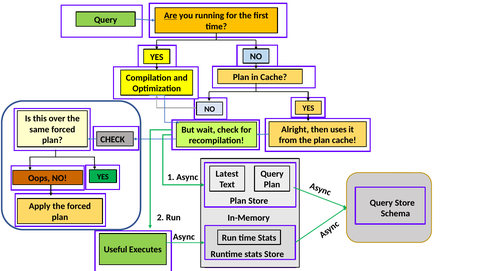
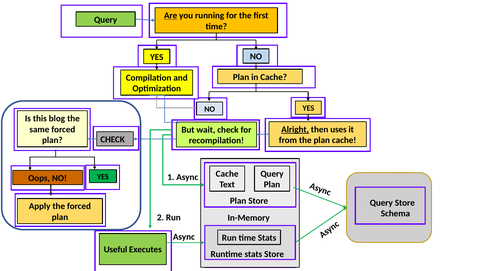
over: over -> blog
Alright underline: none -> present
Latest at (227, 174): Latest -> Cache
